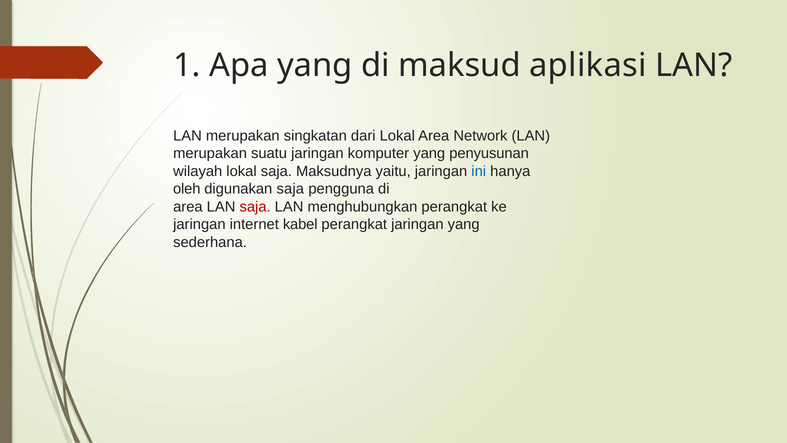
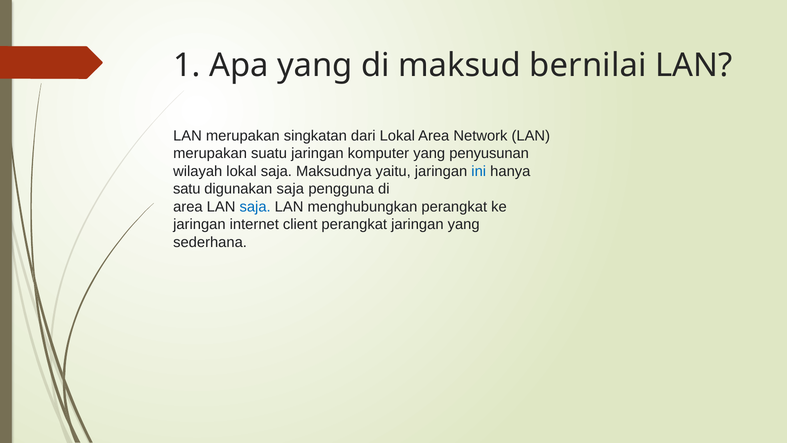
aplikasi: aplikasi -> bernilai
oleh: oleh -> satu
saja at (255, 207) colour: red -> blue
kabel: kabel -> client
